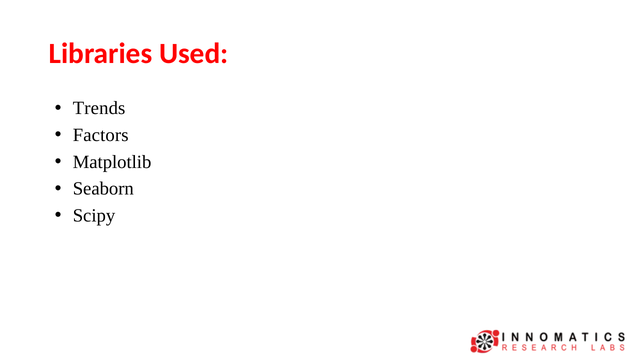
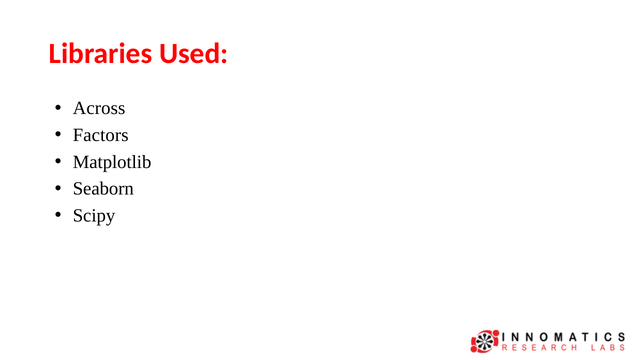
Trends: Trends -> Across
